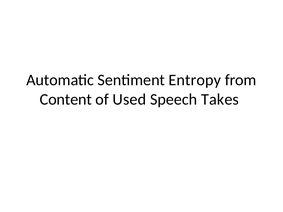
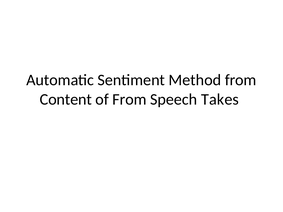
Entropy: Entropy -> Method
of Used: Used -> From
